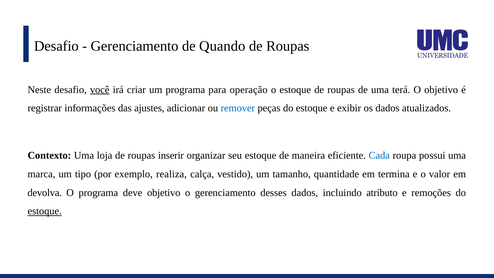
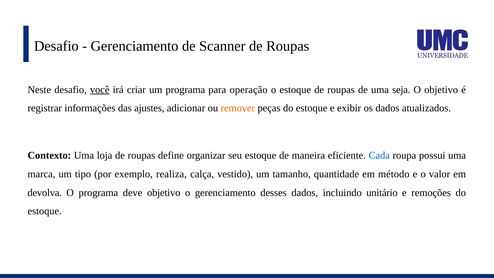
Quando: Quando -> Scanner
terá: terá -> seja
remover colour: blue -> orange
inserir: inserir -> define
termina: termina -> método
atributo: atributo -> unitário
estoque at (45, 211) underline: present -> none
